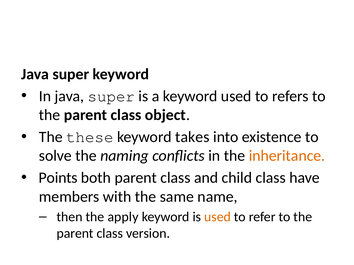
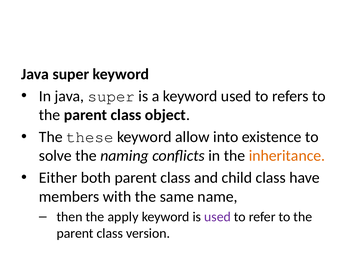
takes: takes -> allow
Points: Points -> Either
used at (218, 217) colour: orange -> purple
